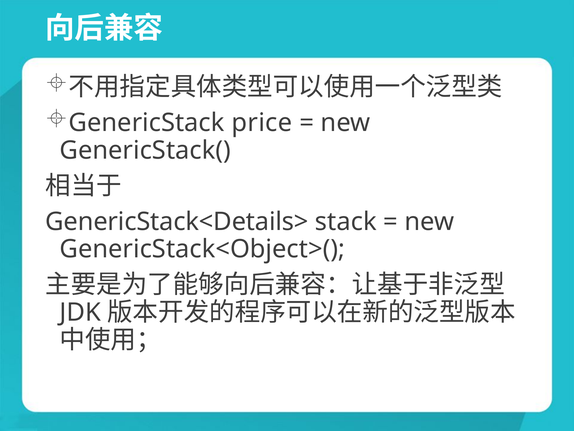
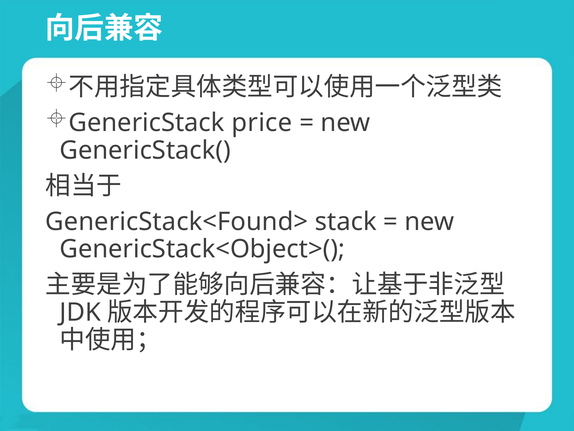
GenericStack<Details>: GenericStack<Details> -> GenericStack<Found>
